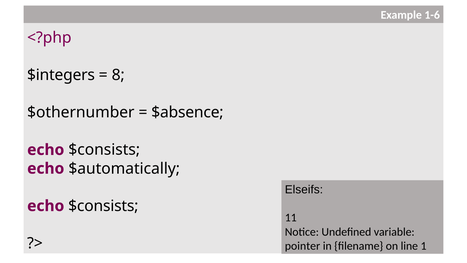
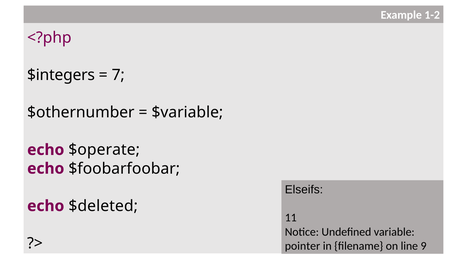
1-6: 1-6 -> 1-2
8: 8 -> 7
$absence: $absence -> $variable
$consists at (104, 150): $consists -> $operate
$automatically: $automatically -> $foobarfoobar
$consists at (103, 206): $consists -> $deleted
1: 1 -> 9
